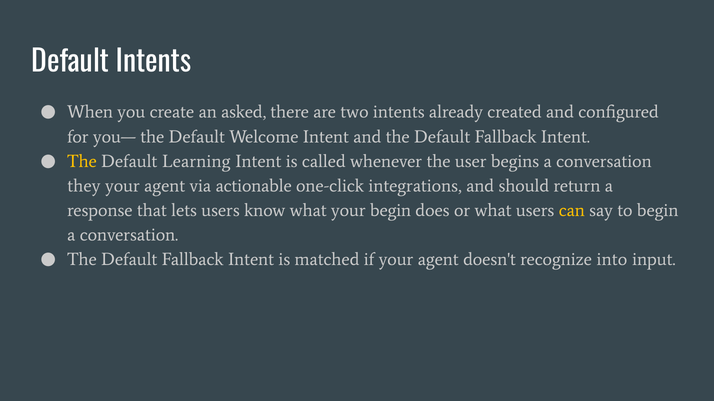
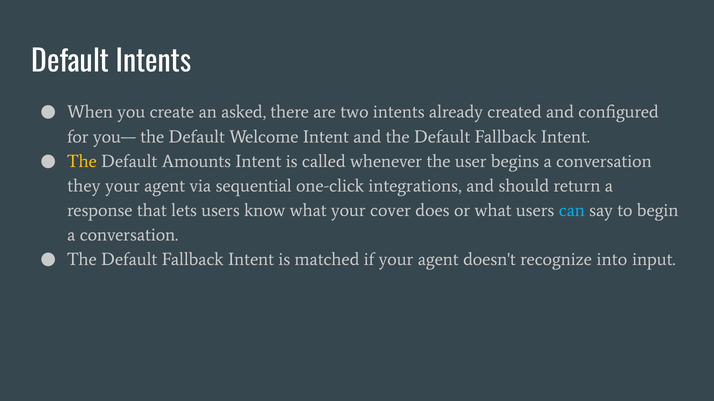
Learning: Learning -> Amounts
actionable: actionable -> sequential
your begin: begin -> cover
can colour: yellow -> light blue
